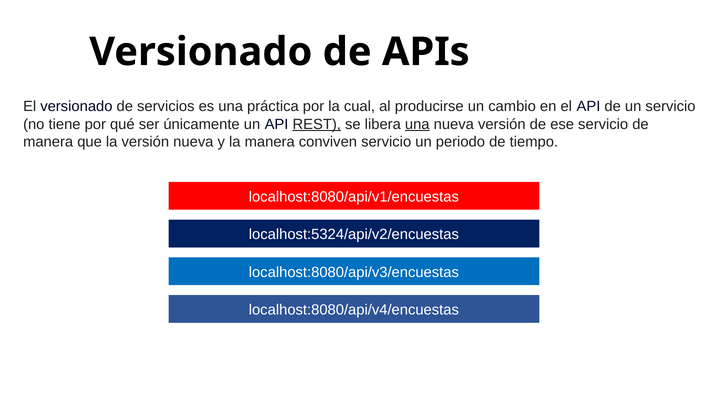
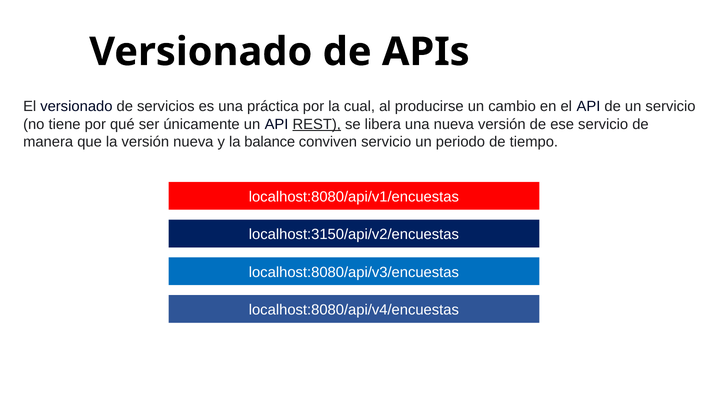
una at (417, 124) underline: present -> none
la manera: manera -> balance
localhost:5324/api/v2/encuestas: localhost:5324/api/v2/encuestas -> localhost:3150/api/v2/encuestas
